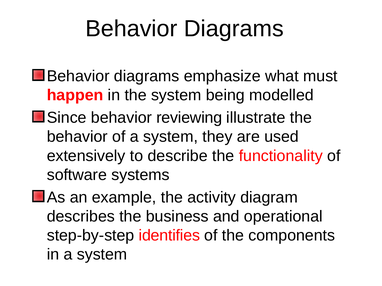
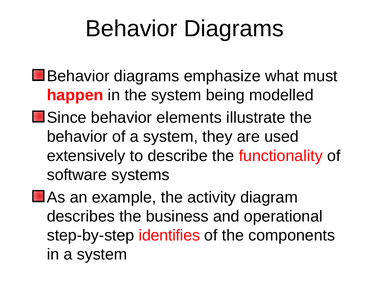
reviewing: reviewing -> elements
